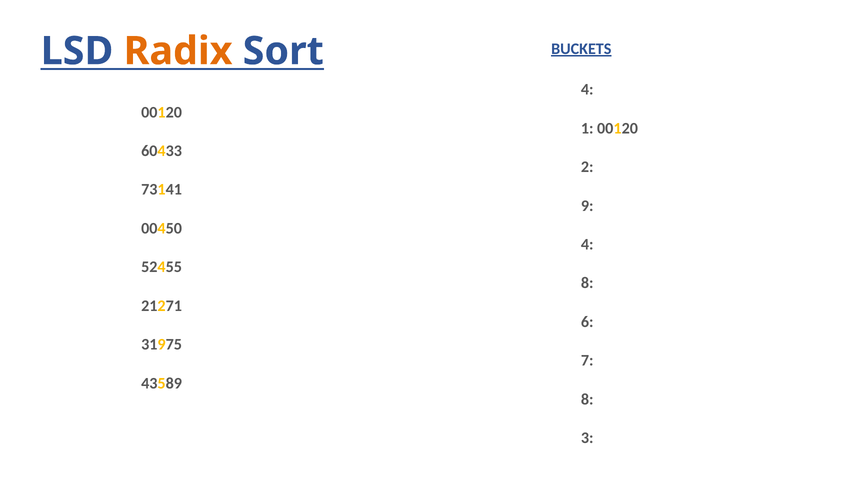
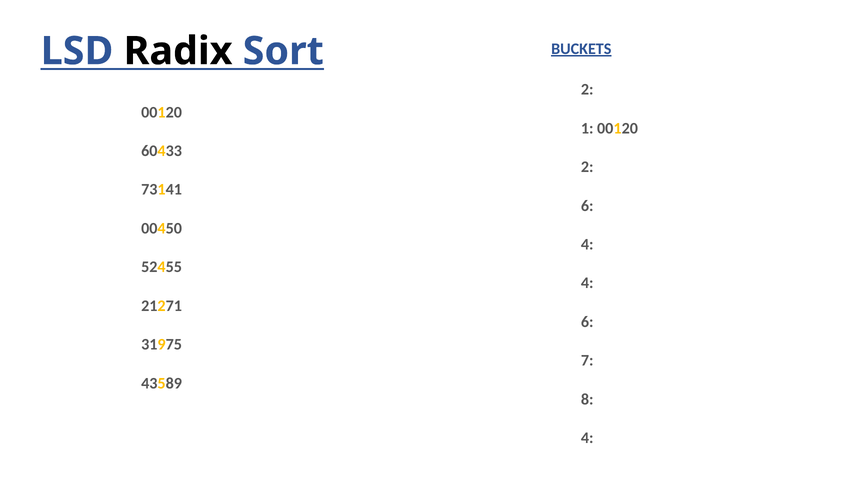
Radix colour: orange -> black
4 at (587, 89): 4 -> 2
9 at (587, 206): 9 -> 6
8 at (587, 283): 8 -> 4
3 at (587, 438): 3 -> 4
